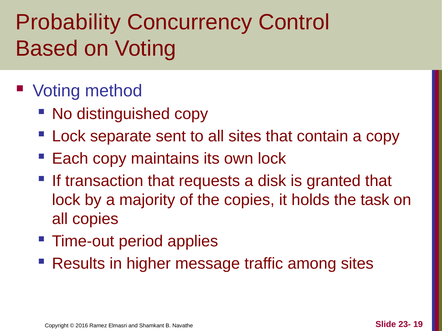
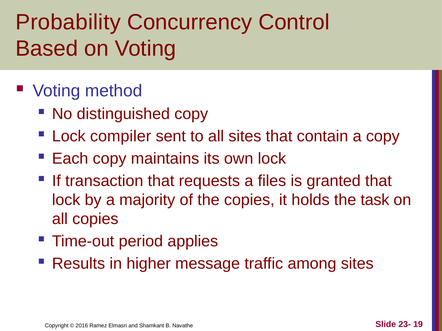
separate: separate -> compiler
disk: disk -> files
